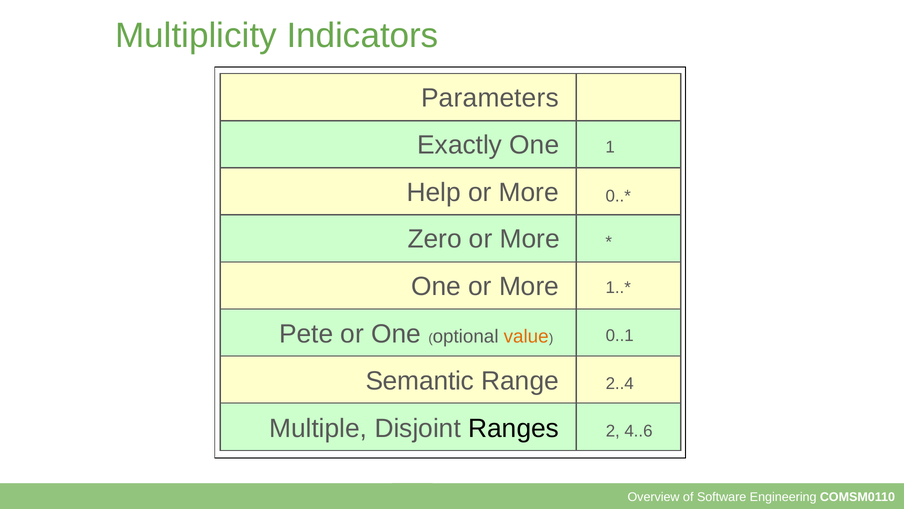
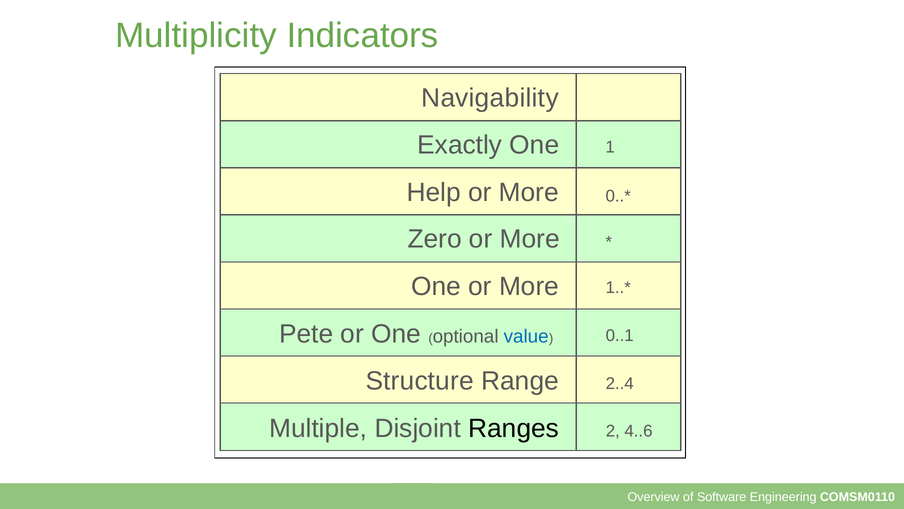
Parameters: Parameters -> Navigability
value colour: orange -> blue
Semantic: Semantic -> Structure
